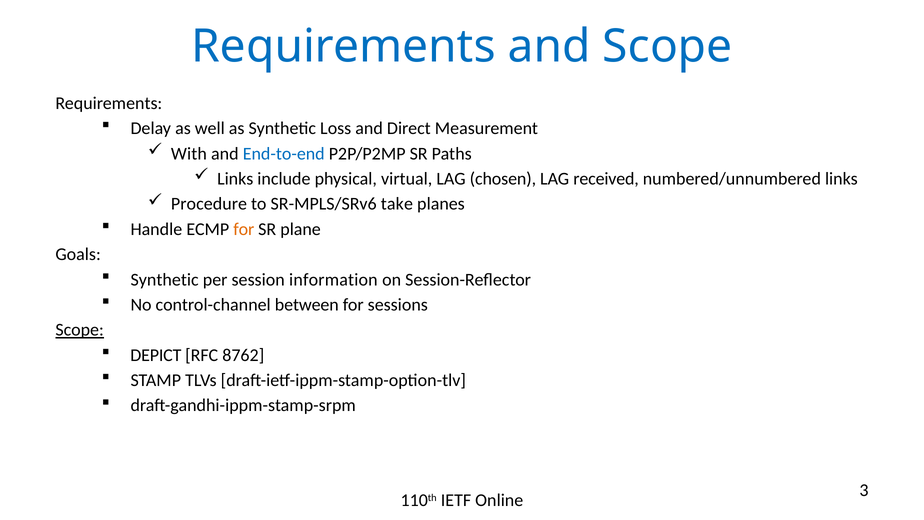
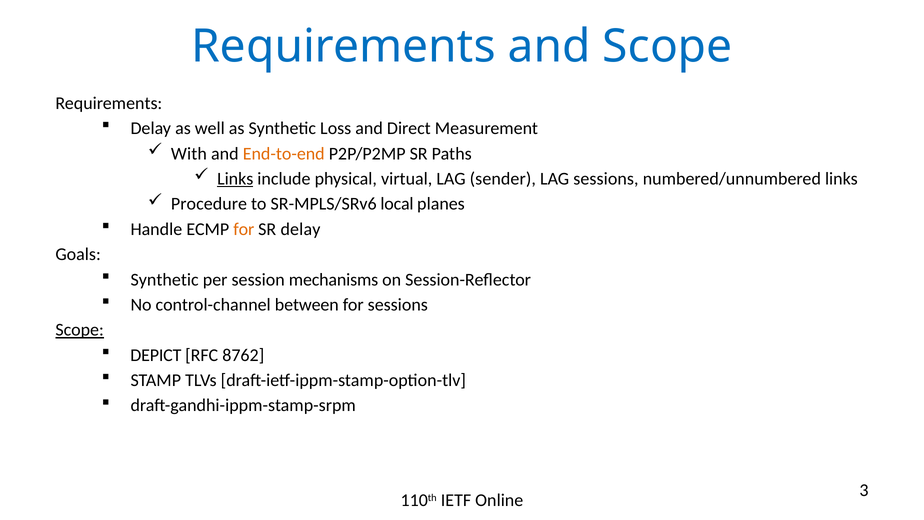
End-to-end colour: blue -> orange
Links at (235, 179) underline: none -> present
chosen: chosen -> sender
LAG received: received -> sessions
take: take -> local
SR plane: plane -> delay
information: information -> mechanisms
